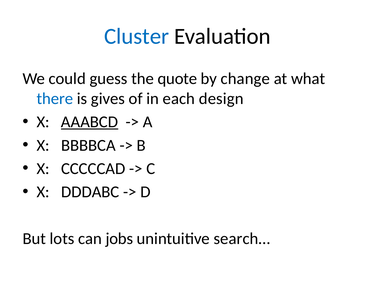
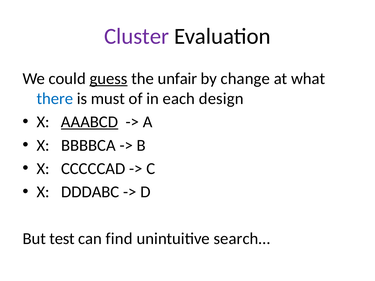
Cluster colour: blue -> purple
guess underline: none -> present
quote: quote -> unfair
gives: gives -> must
lots: lots -> test
jobs: jobs -> find
